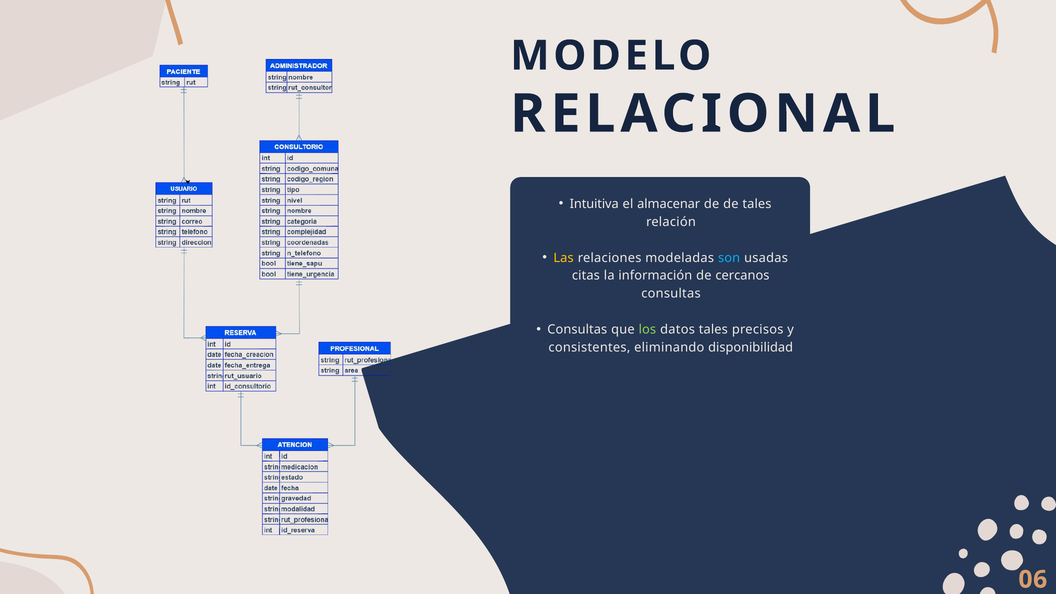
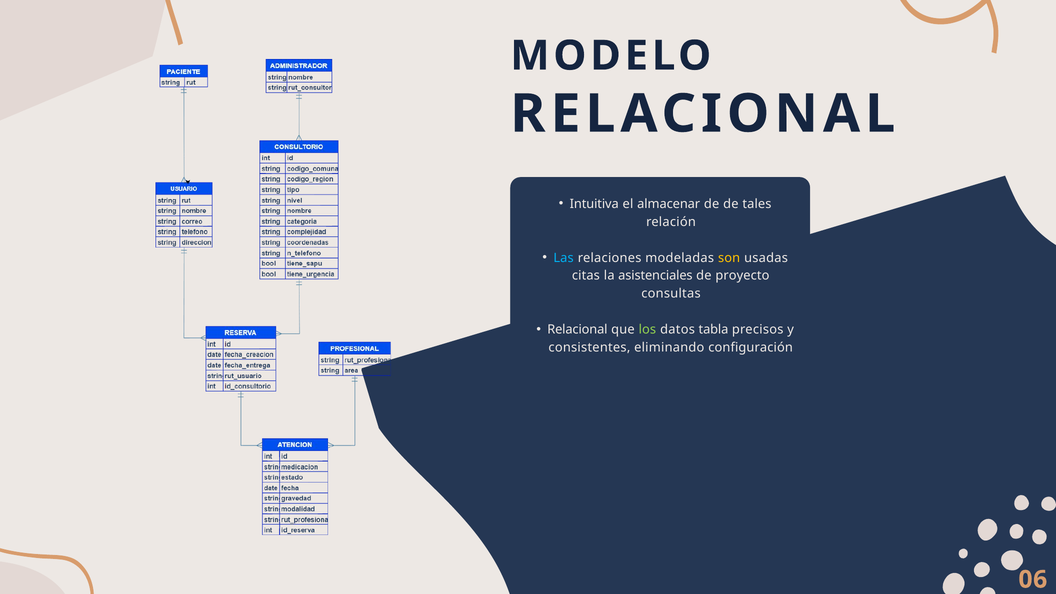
Las colour: yellow -> light blue
son colour: light blue -> yellow
información: información -> asistenciales
cercanos: cercanos -> proyecto
Consultas at (577, 330): Consultas -> Relacional
datos tales: tales -> tabla
disponibilidad: disponibilidad -> configuración
